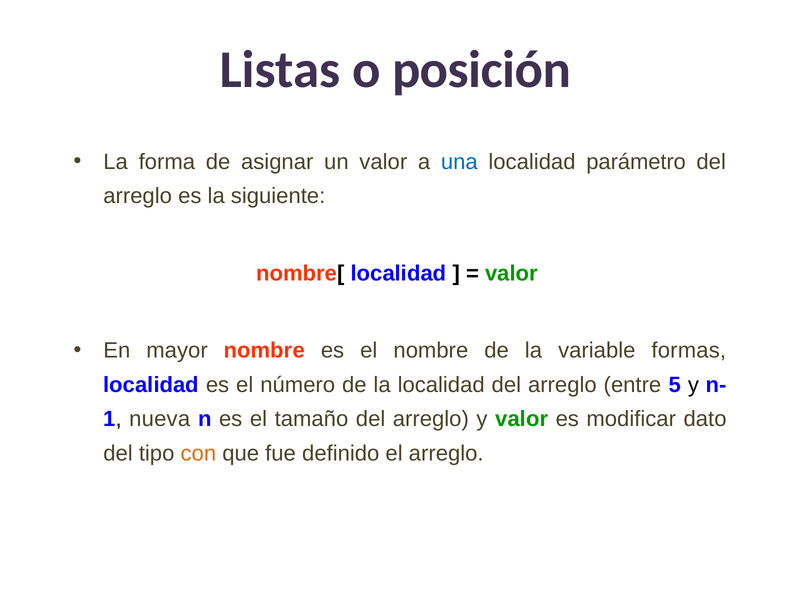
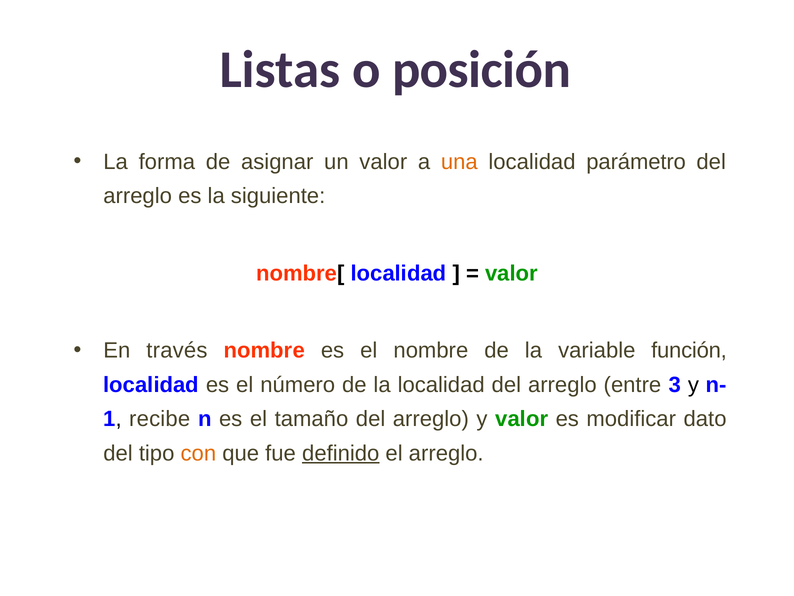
una colour: blue -> orange
mayor: mayor -> través
formas: formas -> función
5: 5 -> 3
nueva: nueva -> recibe
definido underline: none -> present
